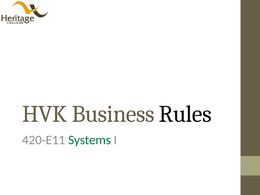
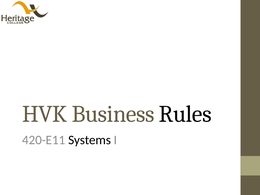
Systems colour: green -> black
